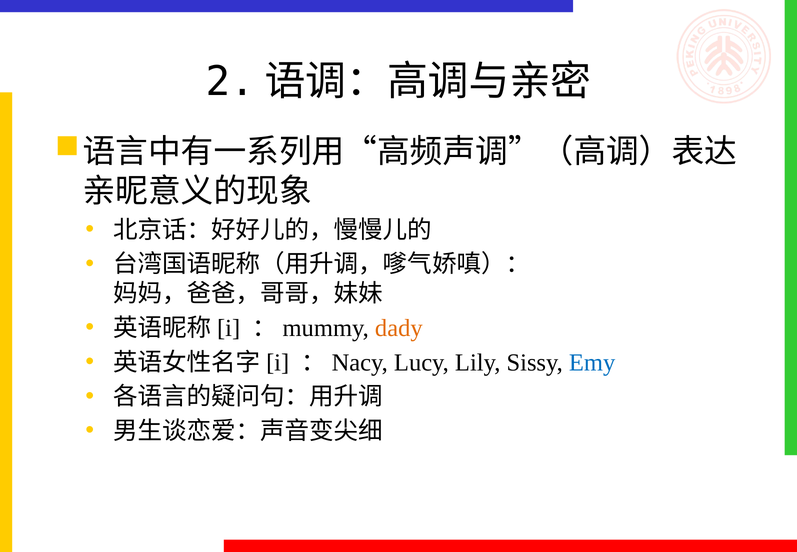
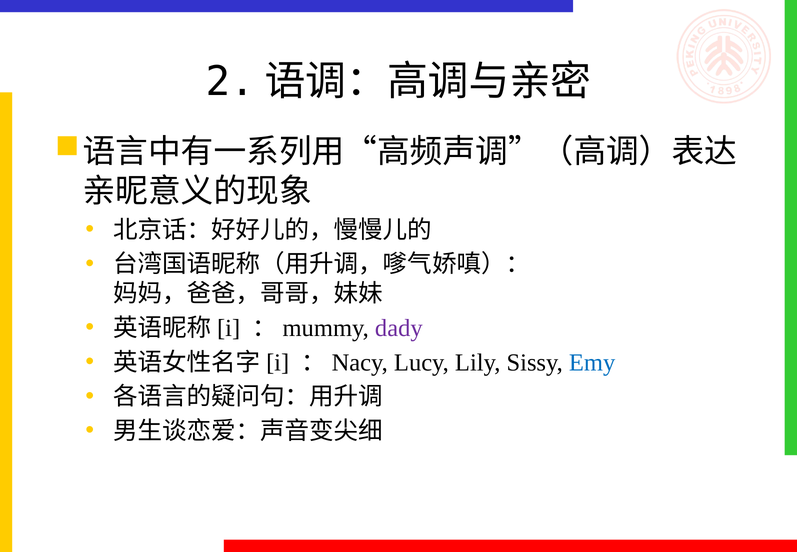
dady colour: orange -> purple
